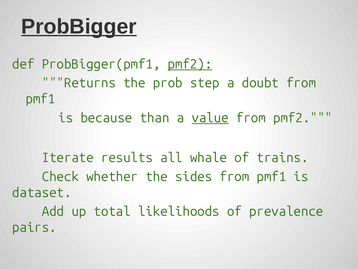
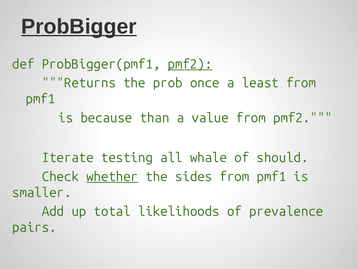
step: step -> once
doubt: doubt -> least
value underline: present -> none
results: results -> testing
trains: trains -> should
whether underline: none -> present
dataset: dataset -> smaller
